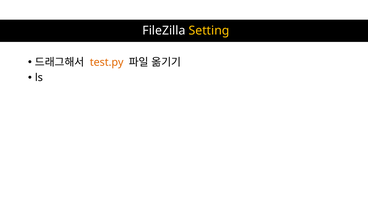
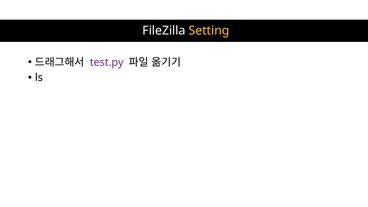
test.py colour: orange -> purple
